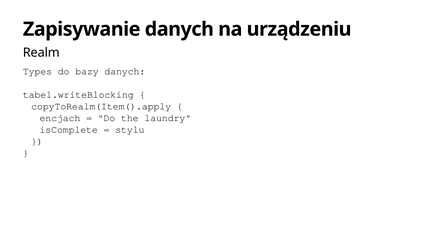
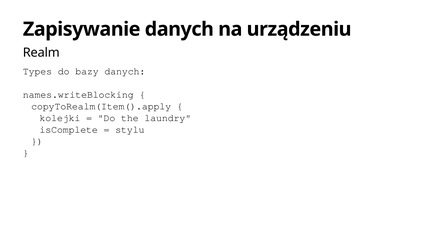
tabel.writeBlocking: tabel.writeBlocking -> names.writeBlocking
encjach: encjach -> kolejki
